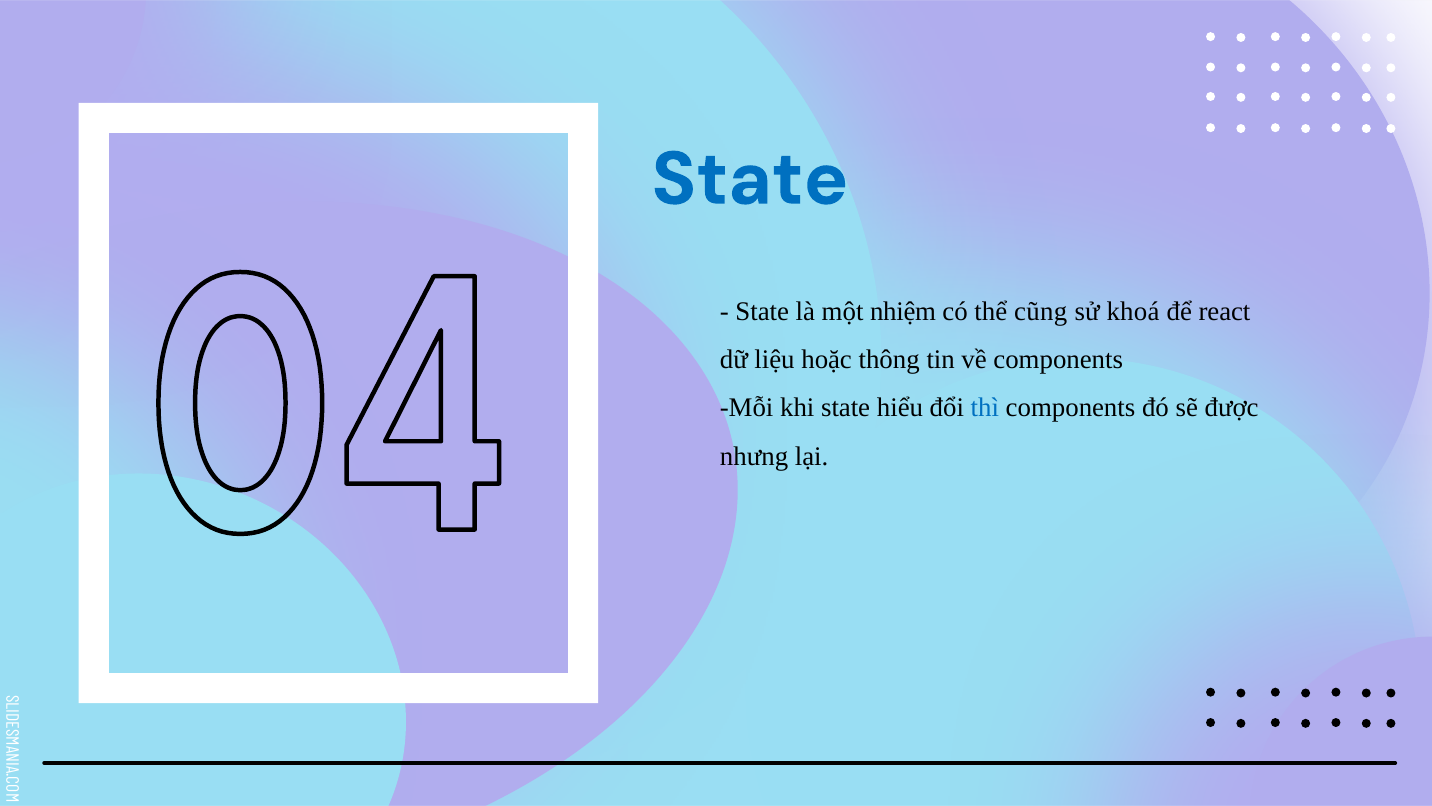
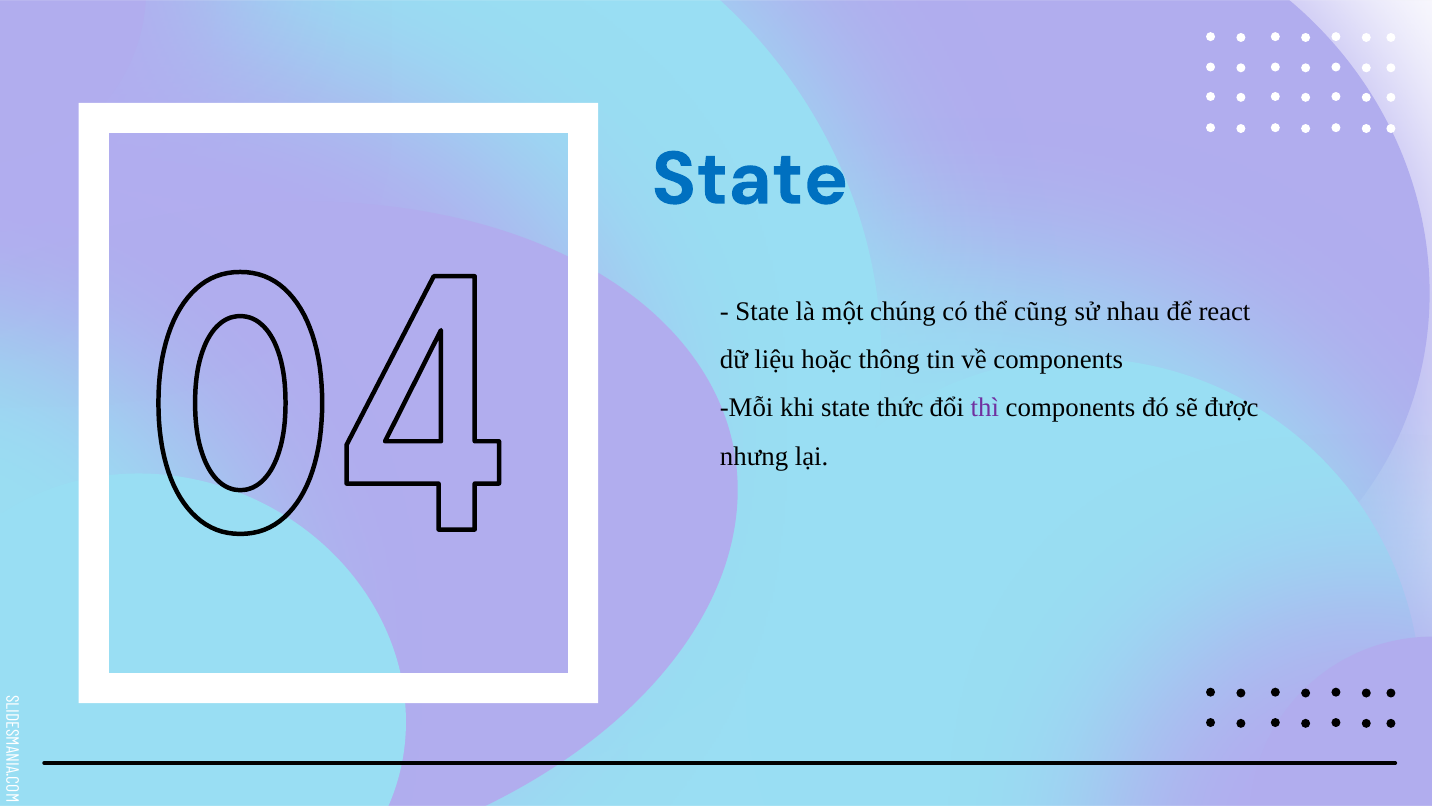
nhiệm: nhiệm -> chúng
khoá: khoá -> nhau
hiểu: hiểu -> thức
thì colour: blue -> purple
